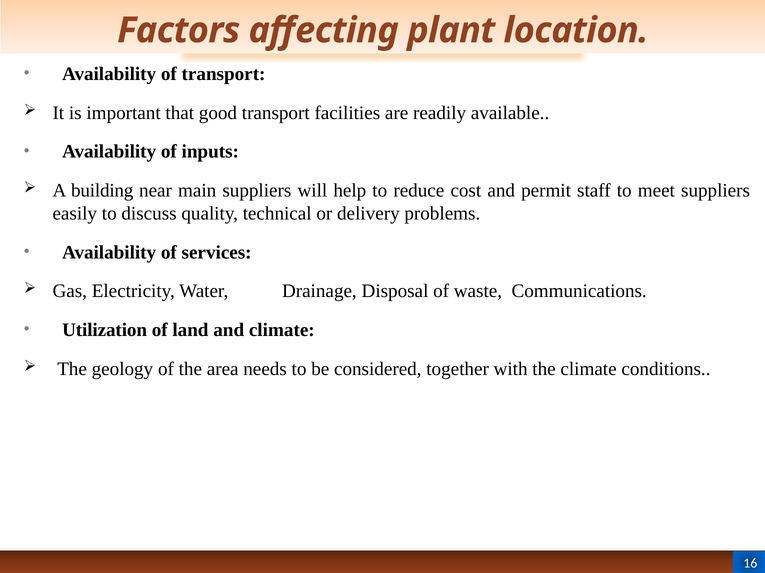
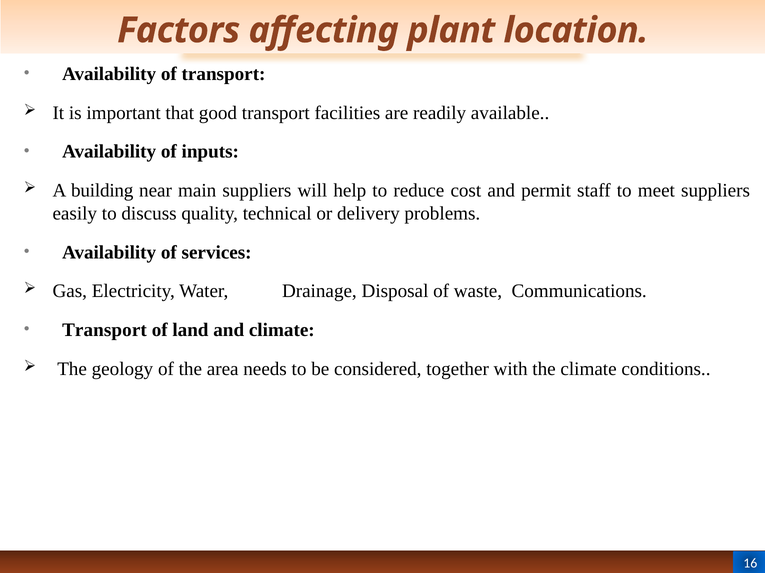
Utilization at (105, 330): Utilization -> Transport
